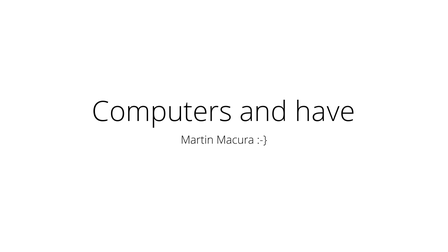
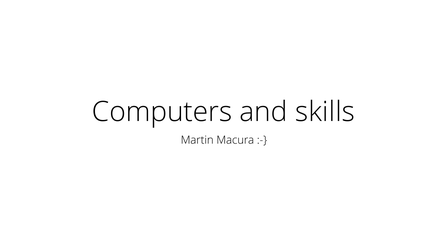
have: have -> skills
